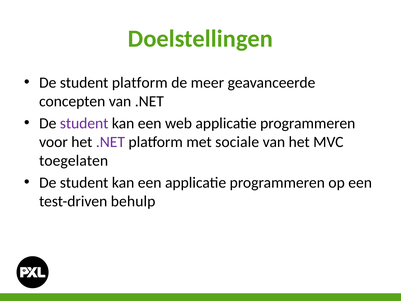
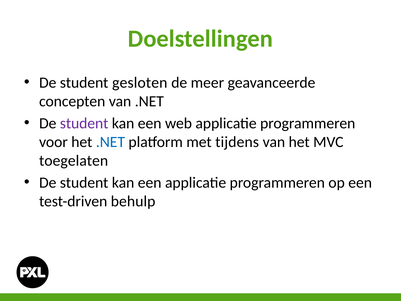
student platform: platform -> gesloten
.NET at (110, 142) colour: purple -> blue
sociale: sociale -> tijdens
